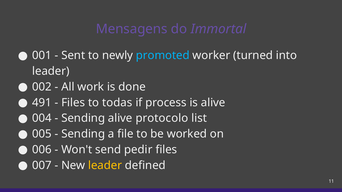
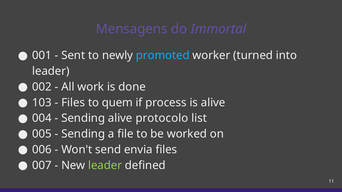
491: 491 -> 103
todas: todas -> quem
pedir: pedir -> envia
leader at (105, 166) colour: yellow -> light green
